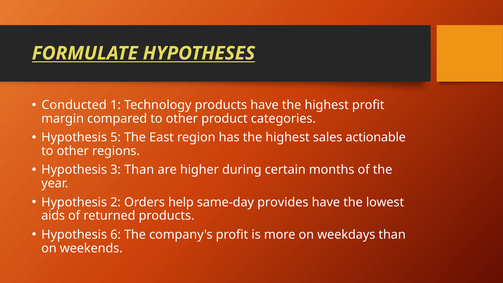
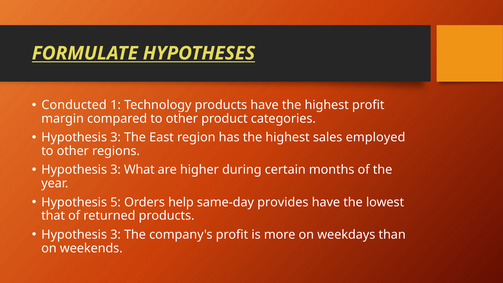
5 at (116, 137): 5 -> 3
actionable: actionable -> employed
3 Than: Than -> What
2: 2 -> 5
aids: aids -> that
6 at (116, 235): 6 -> 3
